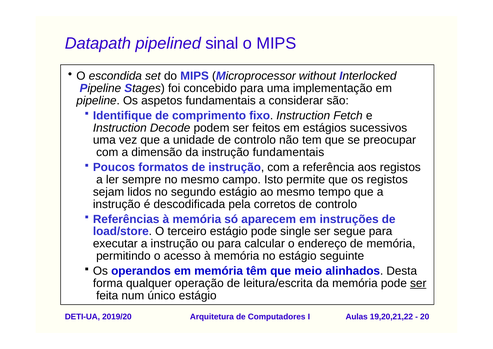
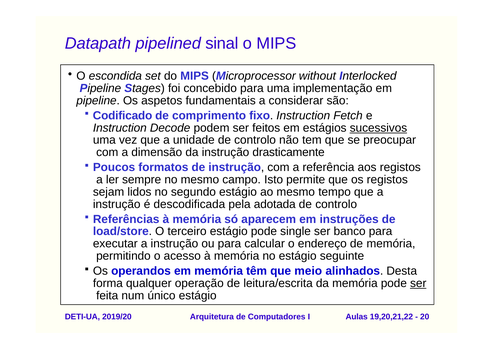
Identifique: Identifique -> Codificado
sucessivos underline: none -> present
instrução fundamentais: fundamentais -> drasticamente
corretos: corretos -> adotada
segue: segue -> banco
